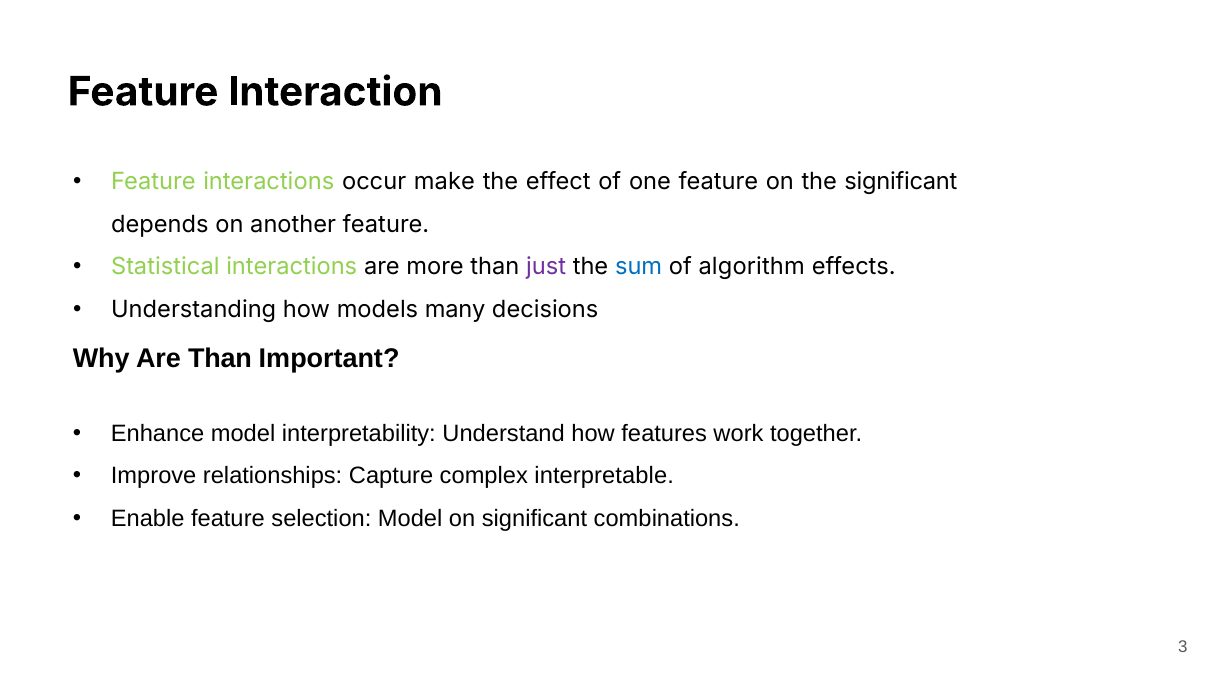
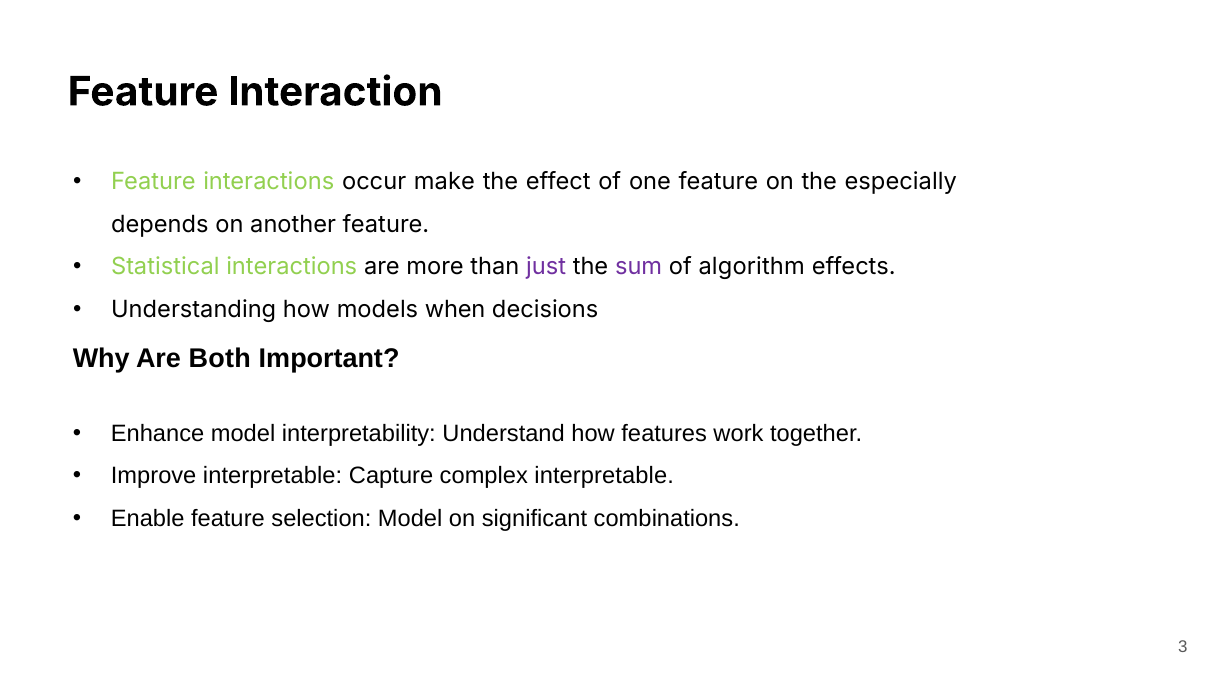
the significant: significant -> especially
sum colour: blue -> purple
many: many -> when
Are Than: Than -> Both
Improve relationships: relationships -> interpretable
